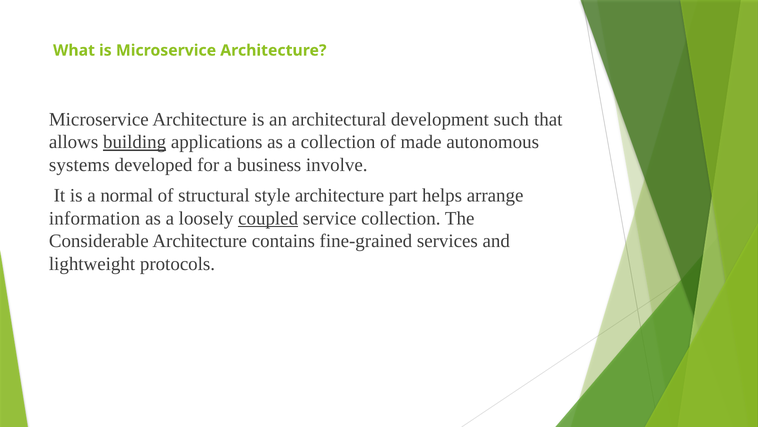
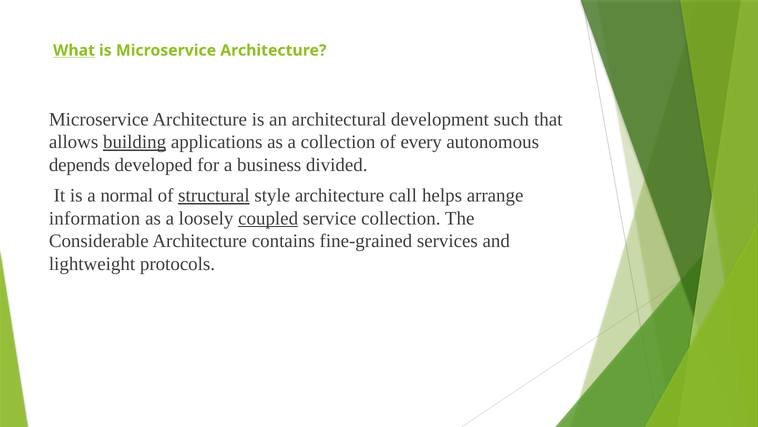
What underline: none -> present
made: made -> every
systems: systems -> depends
involve: involve -> divided
structural underline: none -> present
part: part -> call
